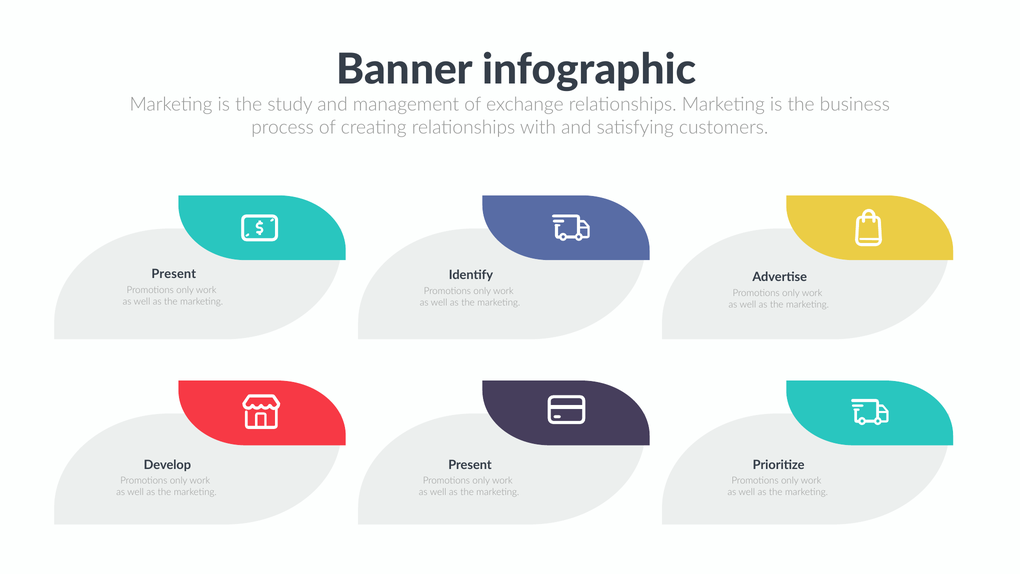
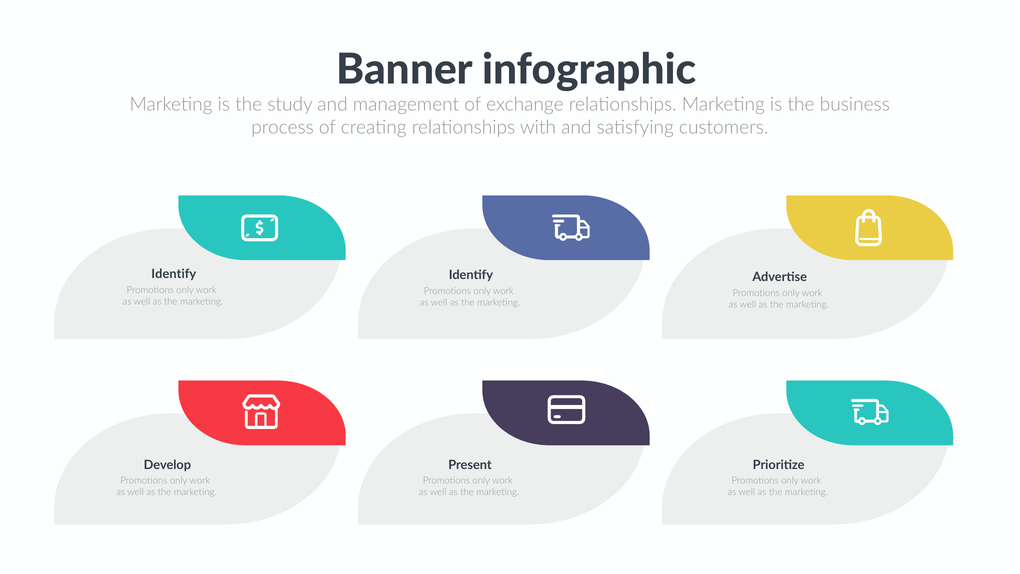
Present at (174, 274): Present -> Identify
